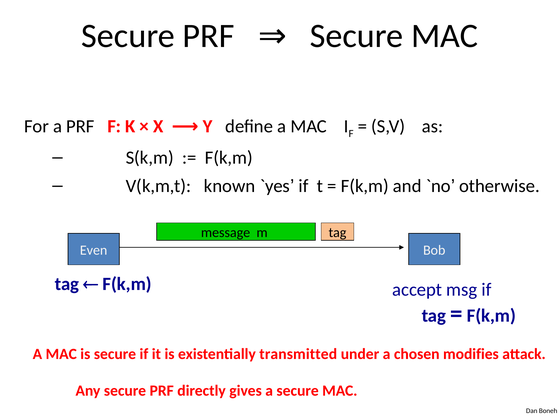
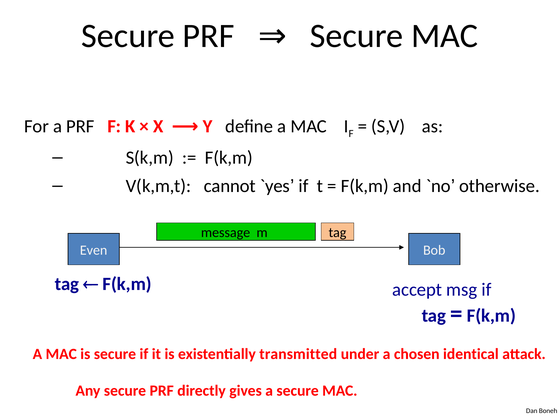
known: known -> cannot
modifies: modifies -> identical
